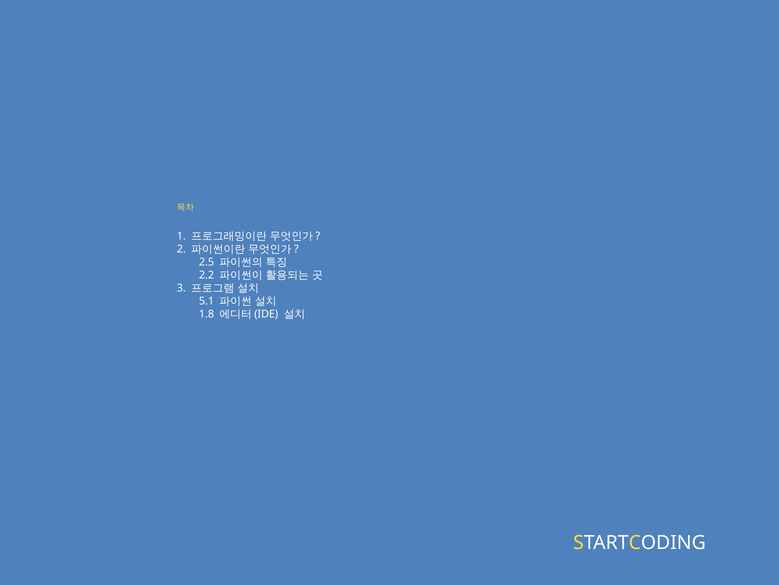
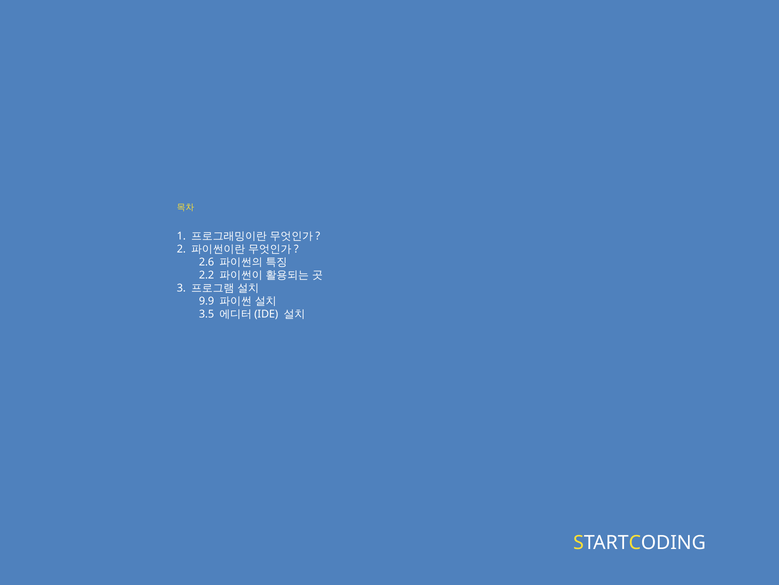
2.5: 2.5 -> 2.6
5.1: 5.1 -> 9.9
1.8: 1.8 -> 3.5
